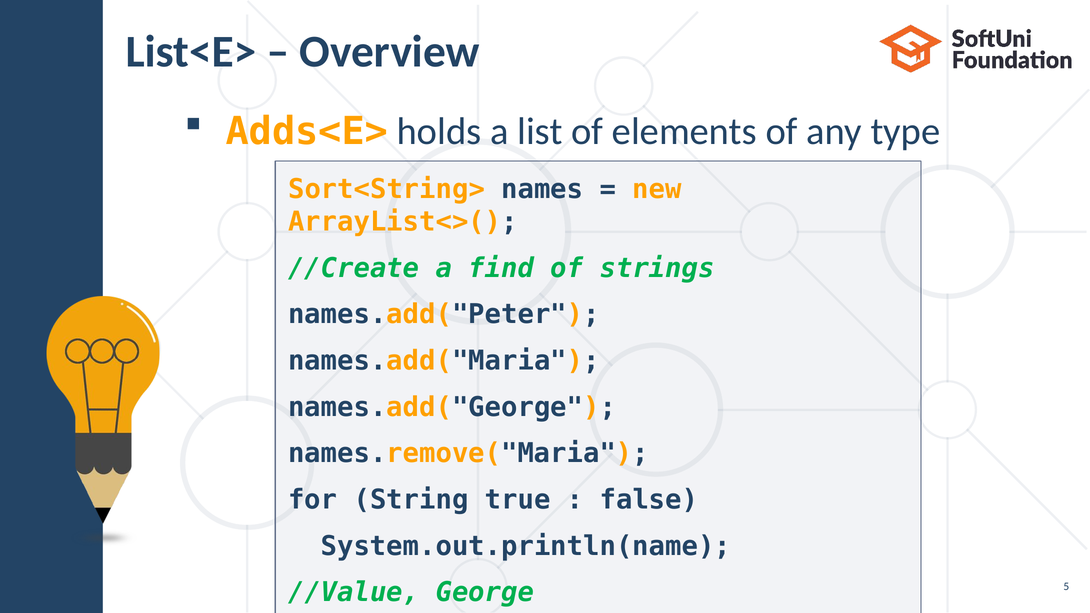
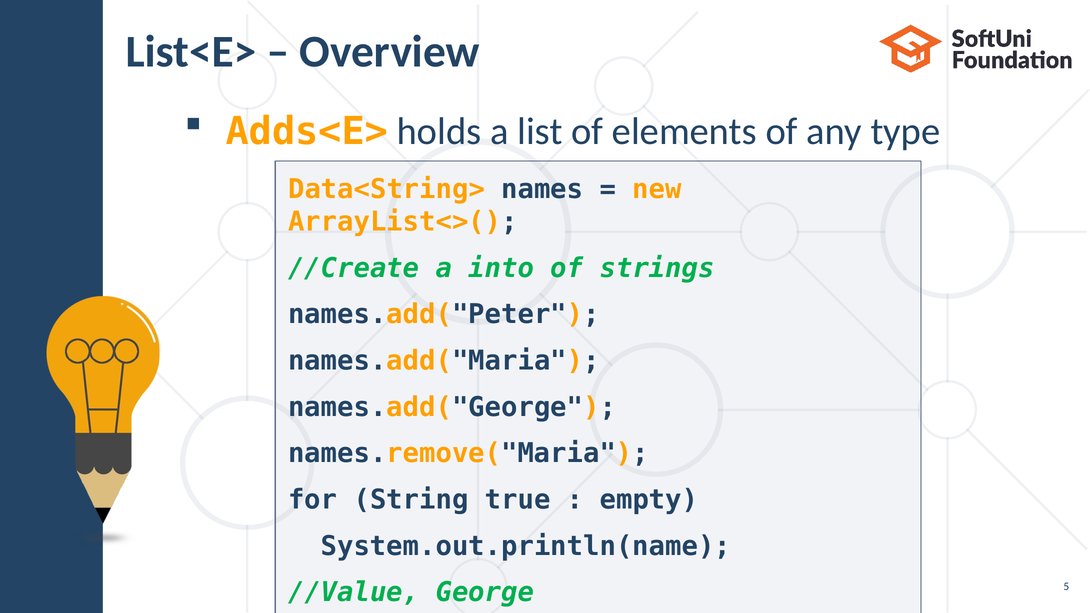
Sort<String>: Sort<String> -> Data<String>
find: find -> into
false: false -> empty
